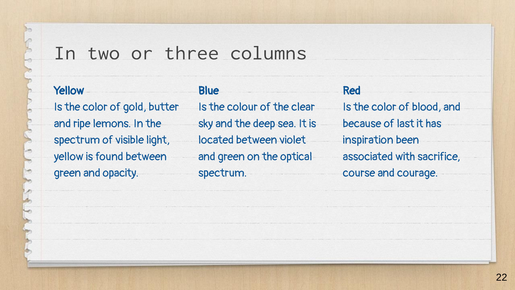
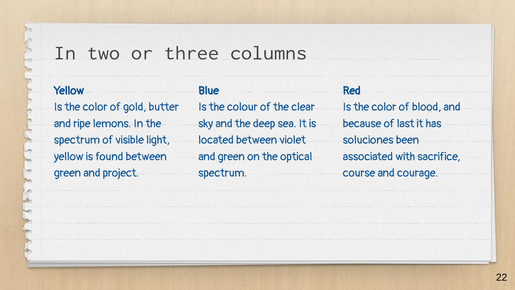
inspiration: inspiration -> soluciones
opacity: opacity -> project
